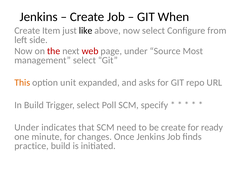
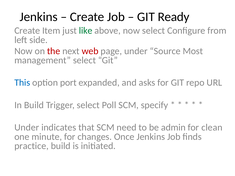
When: When -> Ready
like colour: black -> green
This colour: orange -> blue
unit: unit -> port
be create: create -> admin
ready: ready -> clean
